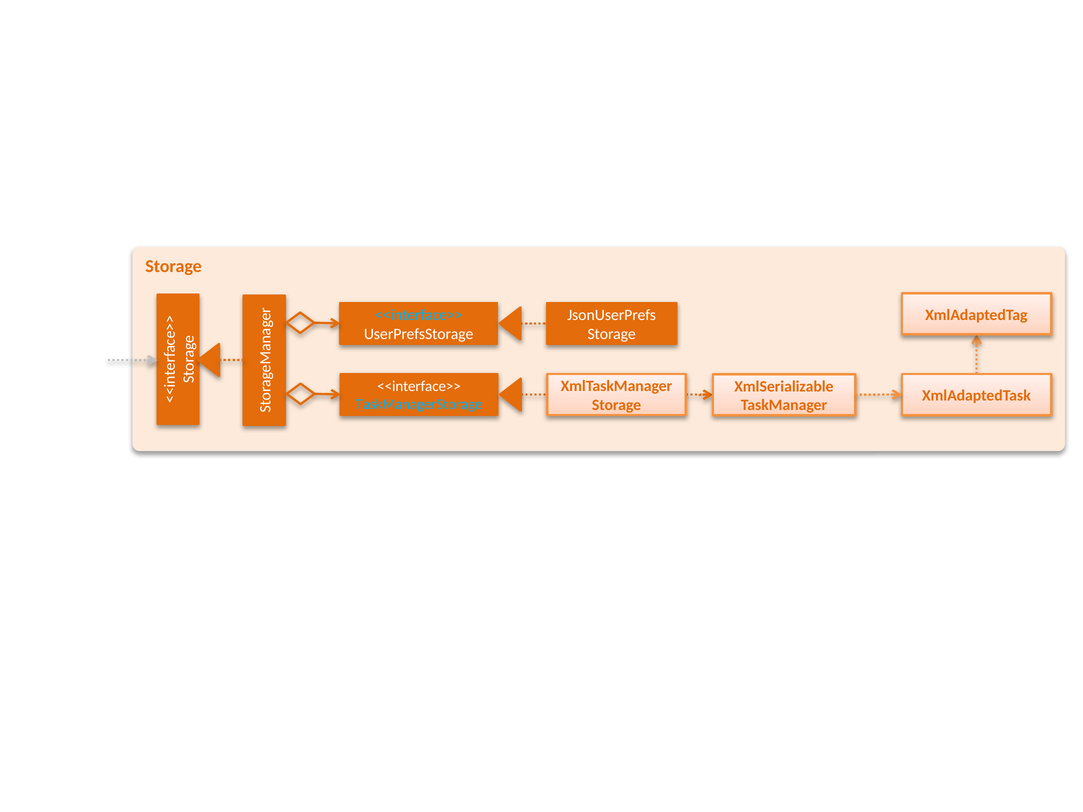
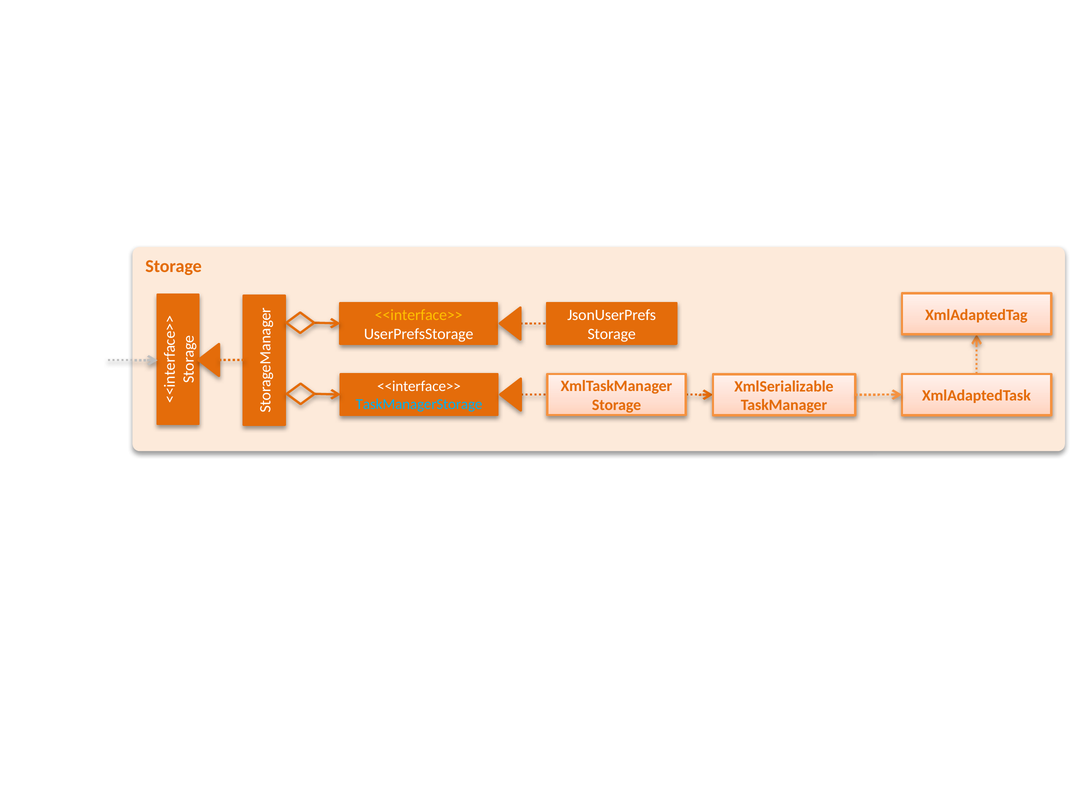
<<interface>> at (419, 315) colour: light blue -> yellow
